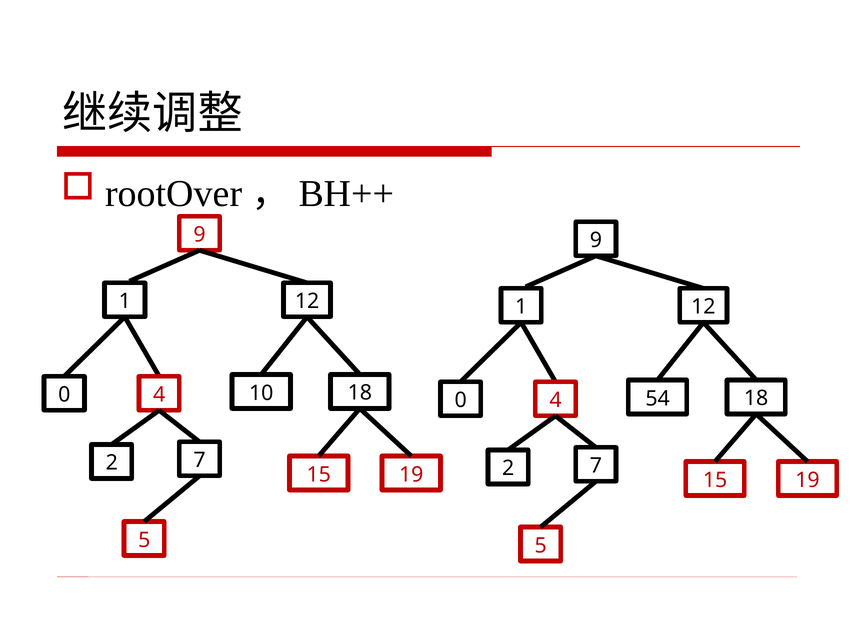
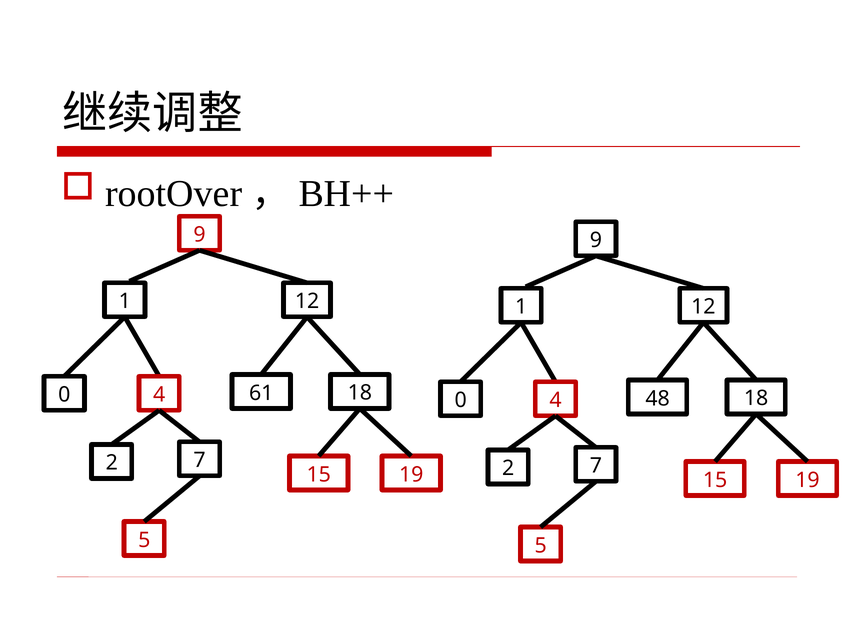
10: 10 -> 61
54: 54 -> 48
